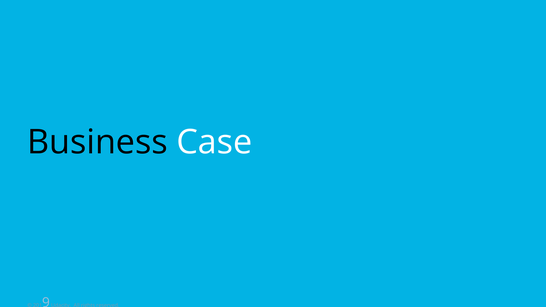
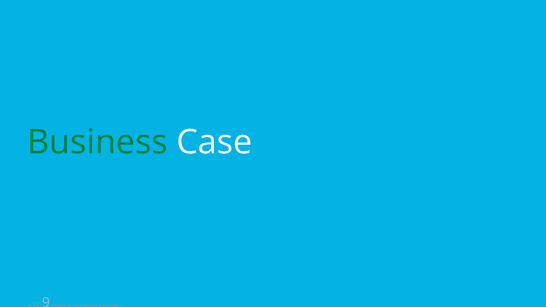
Business colour: black -> green
